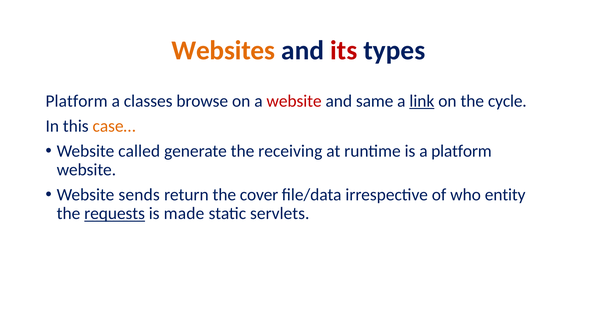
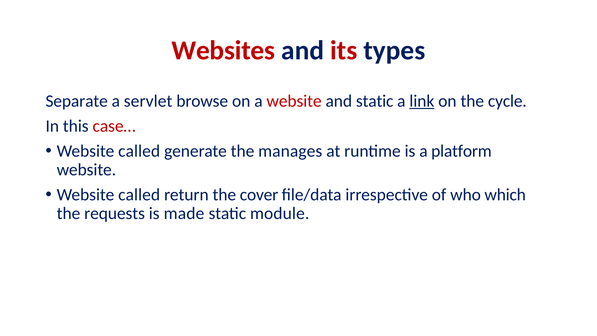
Websites colour: orange -> red
Platform at (77, 101): Platform -> Separate
classes: classes -> servlet
and same: same -> static
case… colour: orange -> red
receiving: receiving -> manages
sends at (139, 195): sends -> called
entity: entity -> which
requests underline: present -> none
servlets: servlets -> module
